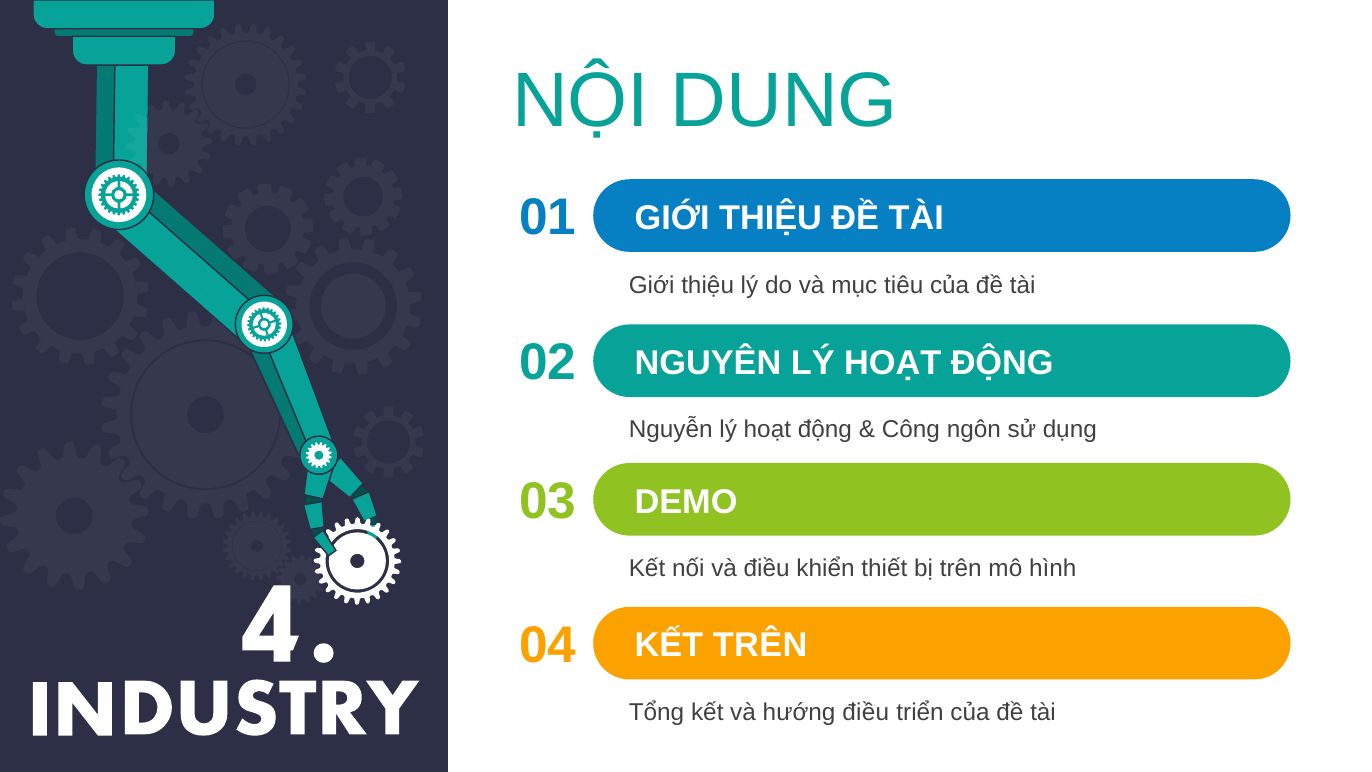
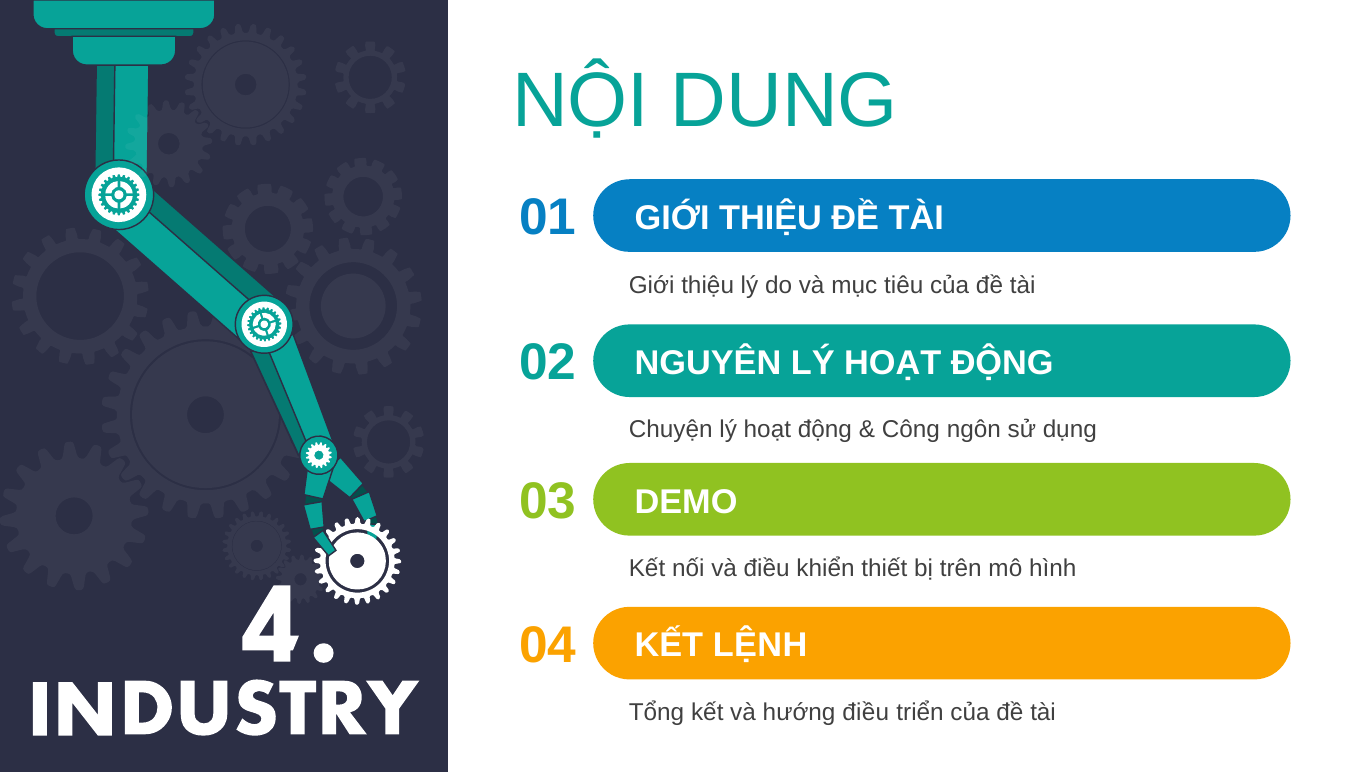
Nguyễn: Nguyễn -> Chuyện
KẾT TRÊN: TRÊN -> LỆNH
